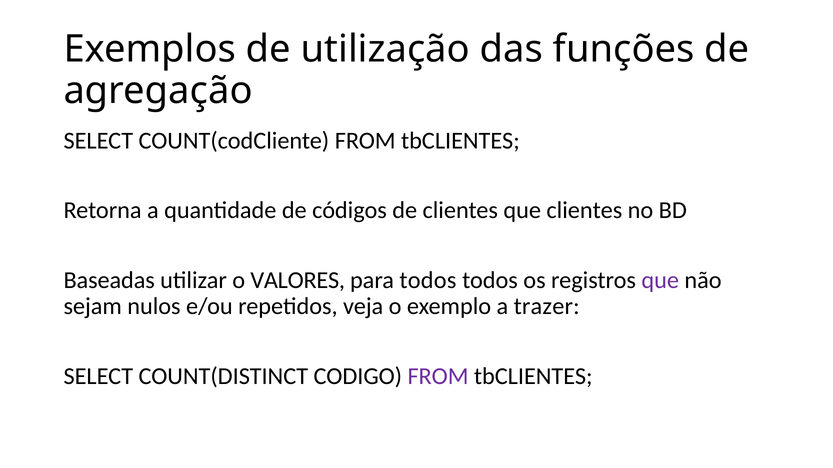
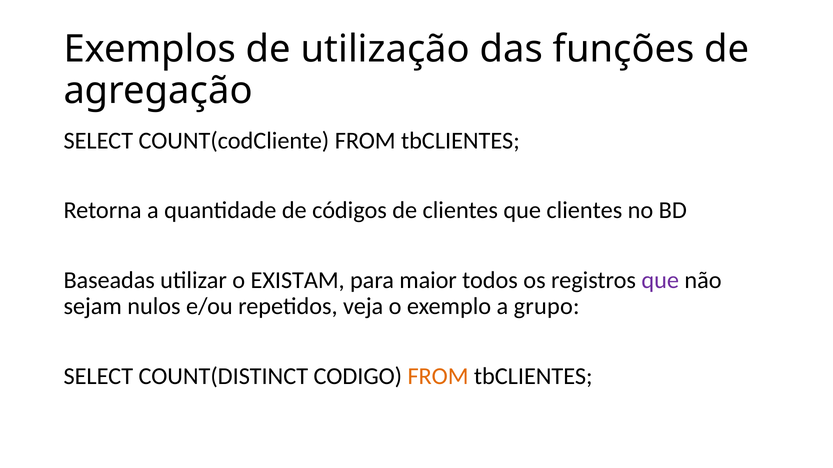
VALORES: VALORES -> EXISTAM
para todos: todos -> maior
trazer: trazer -> grupo
FROM at (438, 377) colour: purple -> orange
